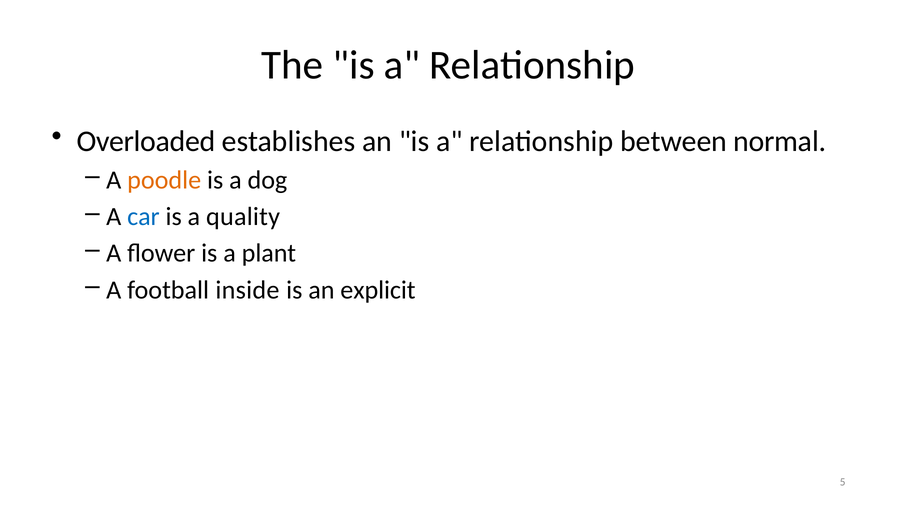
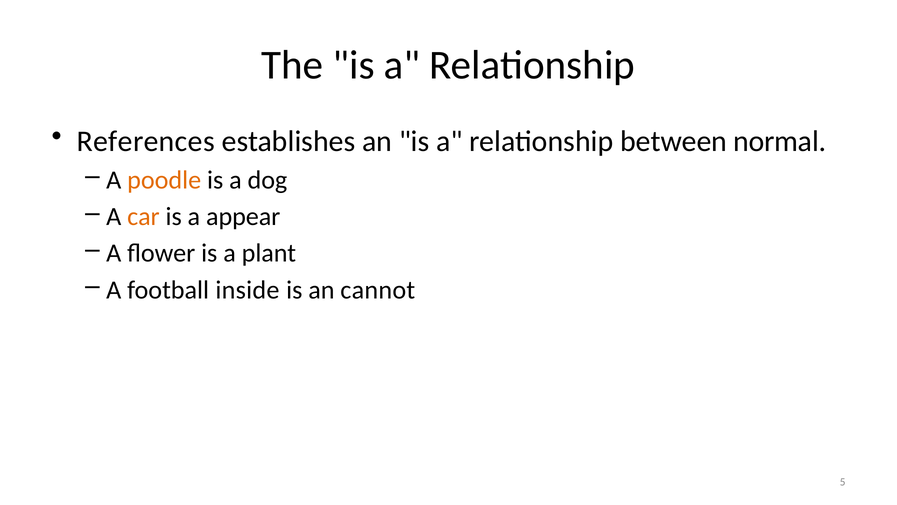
Overloaded: Overloaded -> References
car colour: blue -> orange
quality: quality -> appear
explicit: explicit -> cannot
